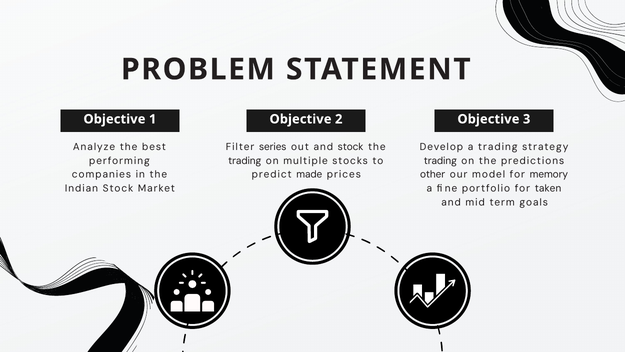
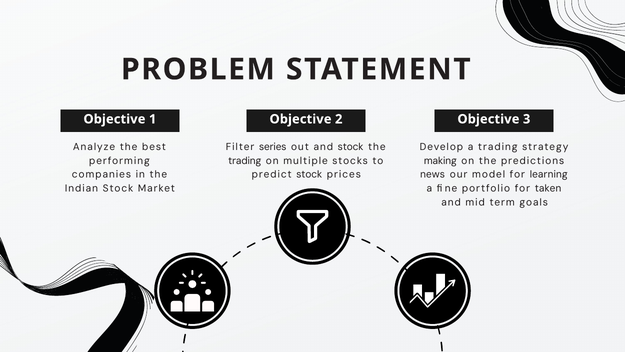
trading at (440, 161): trading -> making
predict made: made -> stock
other: other -> news
memory: memory -> learning
